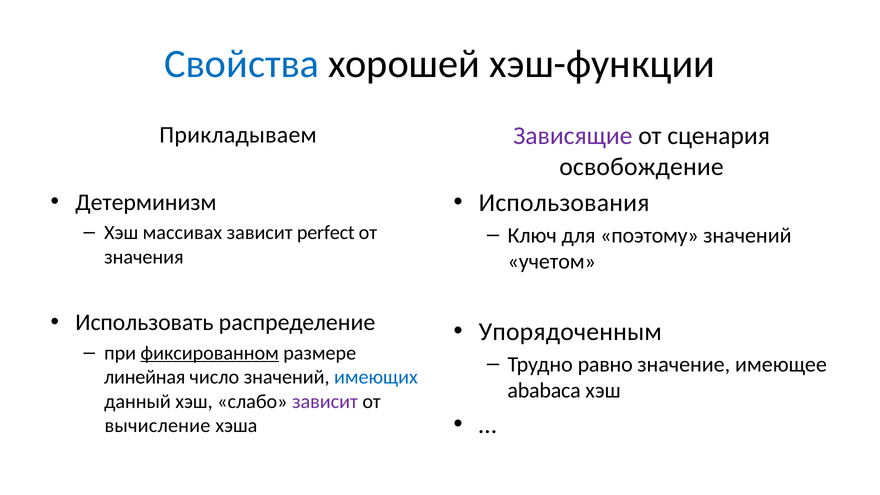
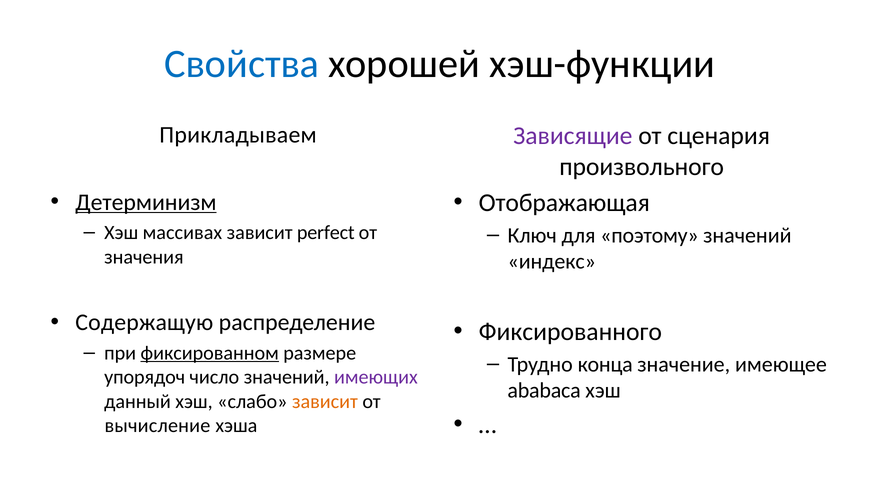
освобождение: освобождение -> произвольного
Использования: Использования -> Отображающая
Детерминизм underline: none -> present
учетом: учетом -> индекс
Использовать: Использовать -> Содержащую
Упорядоченным: Упорядоченным -> Фиксированного
равно: равно -> конца
линейная: линейная -> упорядоч
имеющих colour: blue -> purple
зависит at (325, 401) colour: purple -> orange
